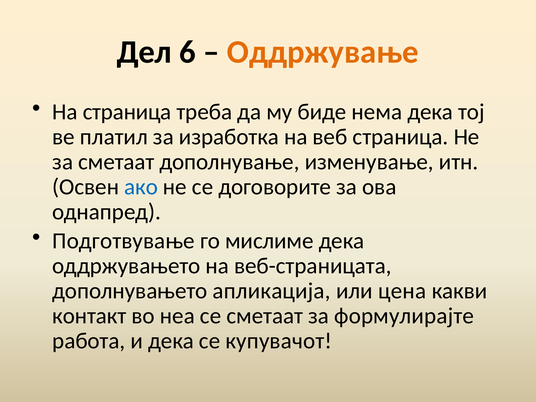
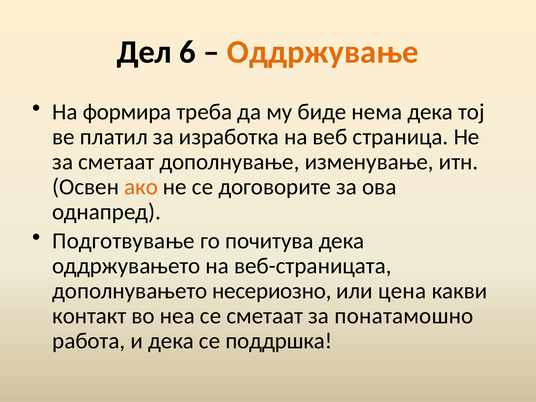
На страница: страница -> формира
ако colour: blue -> orange
мислиме: мислиме -> почитува
апликација: апликација -> несериозно
формулирајте: формулирајте -> понатамошно
купувачот: купувачот -> поддршка
